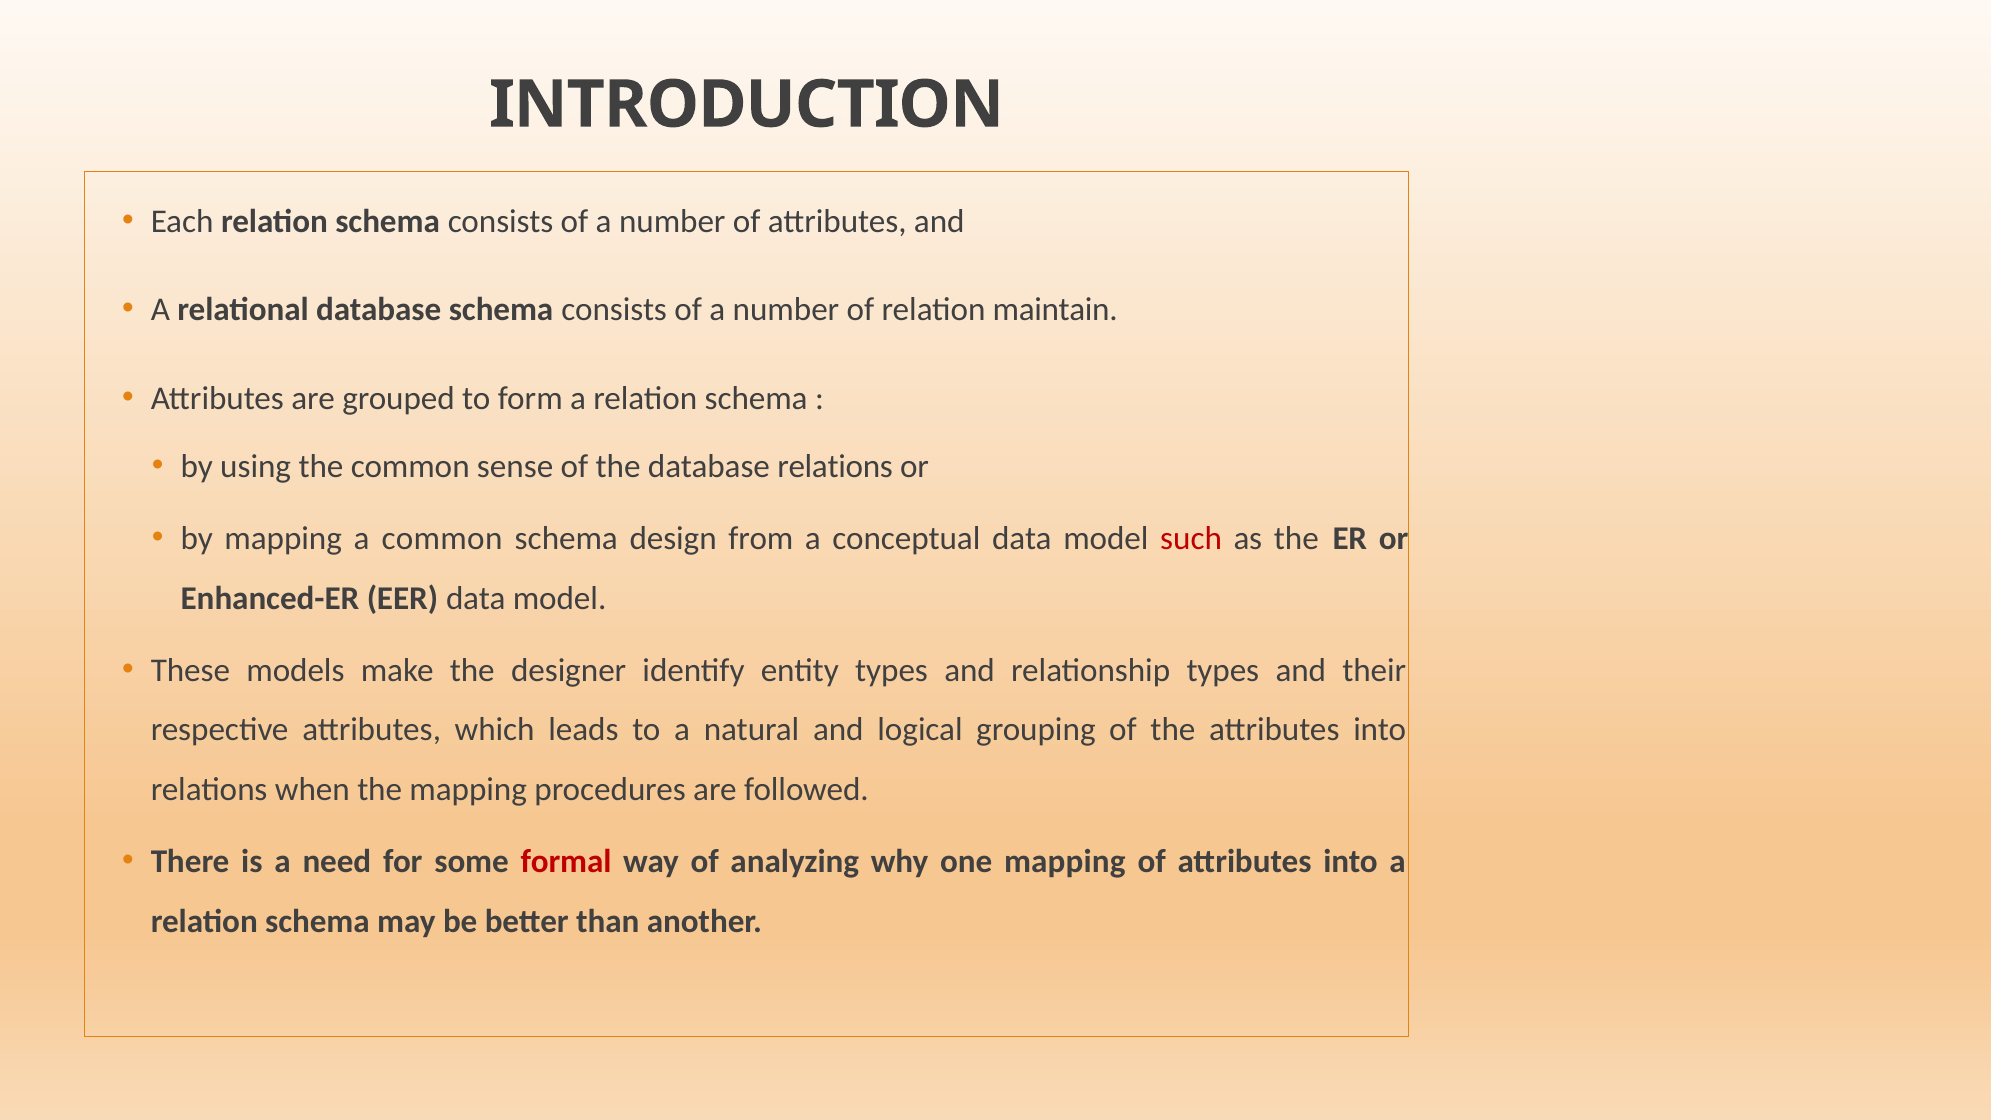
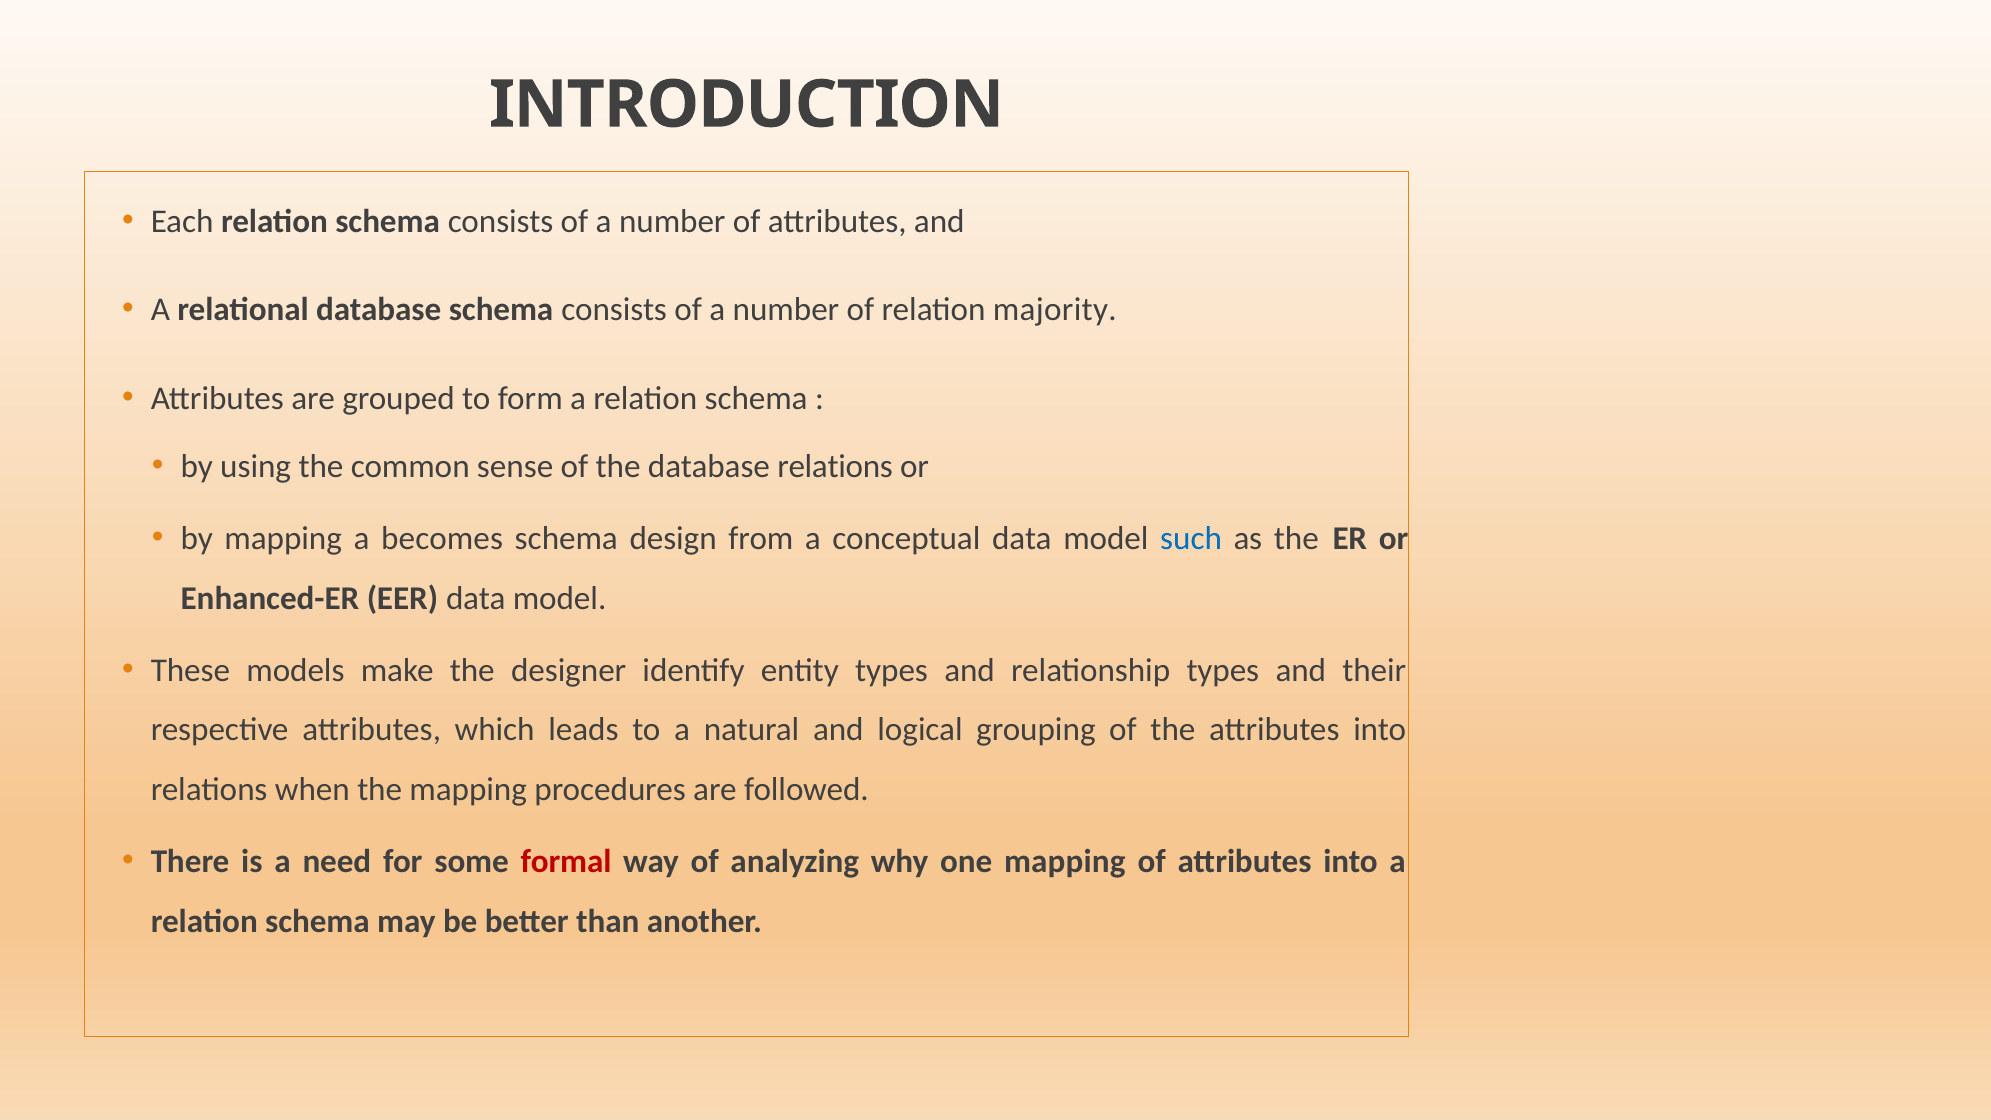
maintain: maintain -> majority
a common: common -> becomes
such colour: red -> blue
